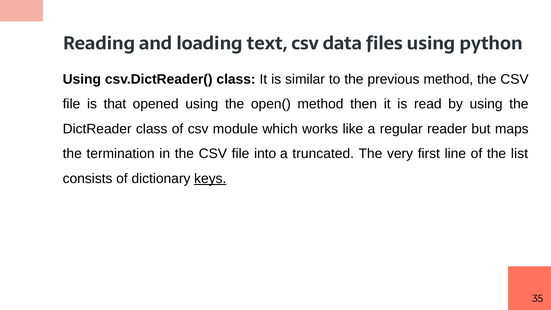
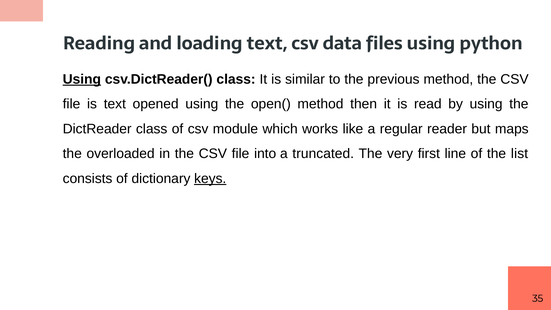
Using at (82, 79) underline: none -> present
is that: that -> text
termination: termination -> overloaded
